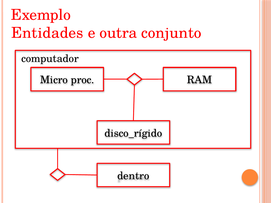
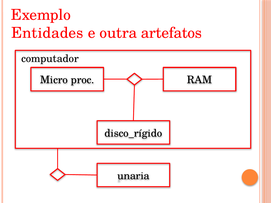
conjunto: conjunto -> artefatos
dentro: dentro -> unaria
